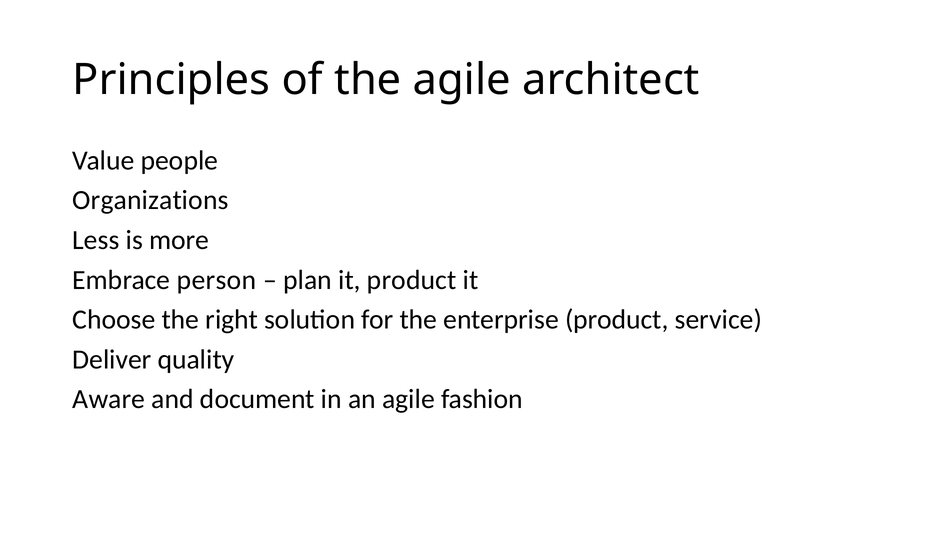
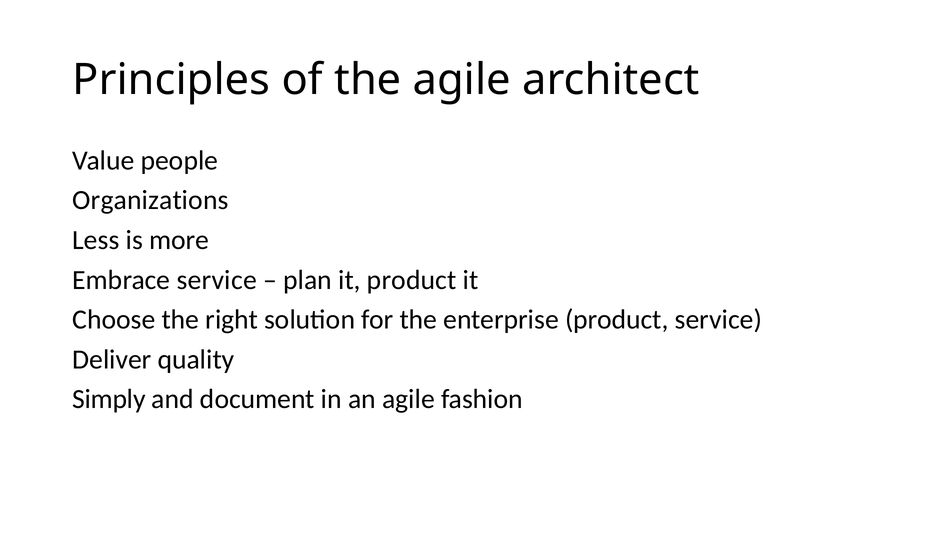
Embrace person: person -> service
Aware: Aware -> Simply
